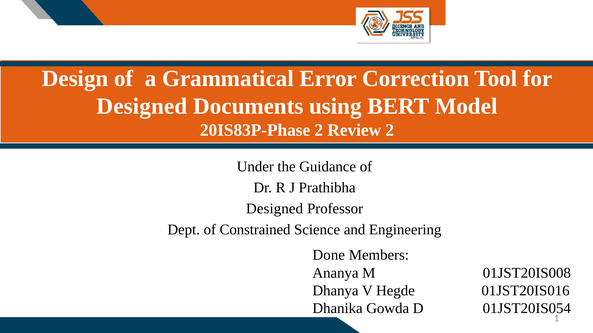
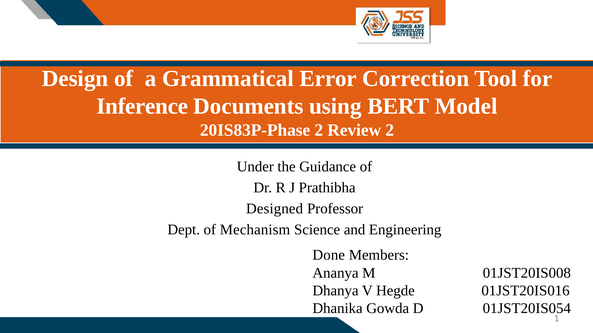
Designed at (142, 106): Designed -> Inference
Constrained: Constrained -> Mechanism
